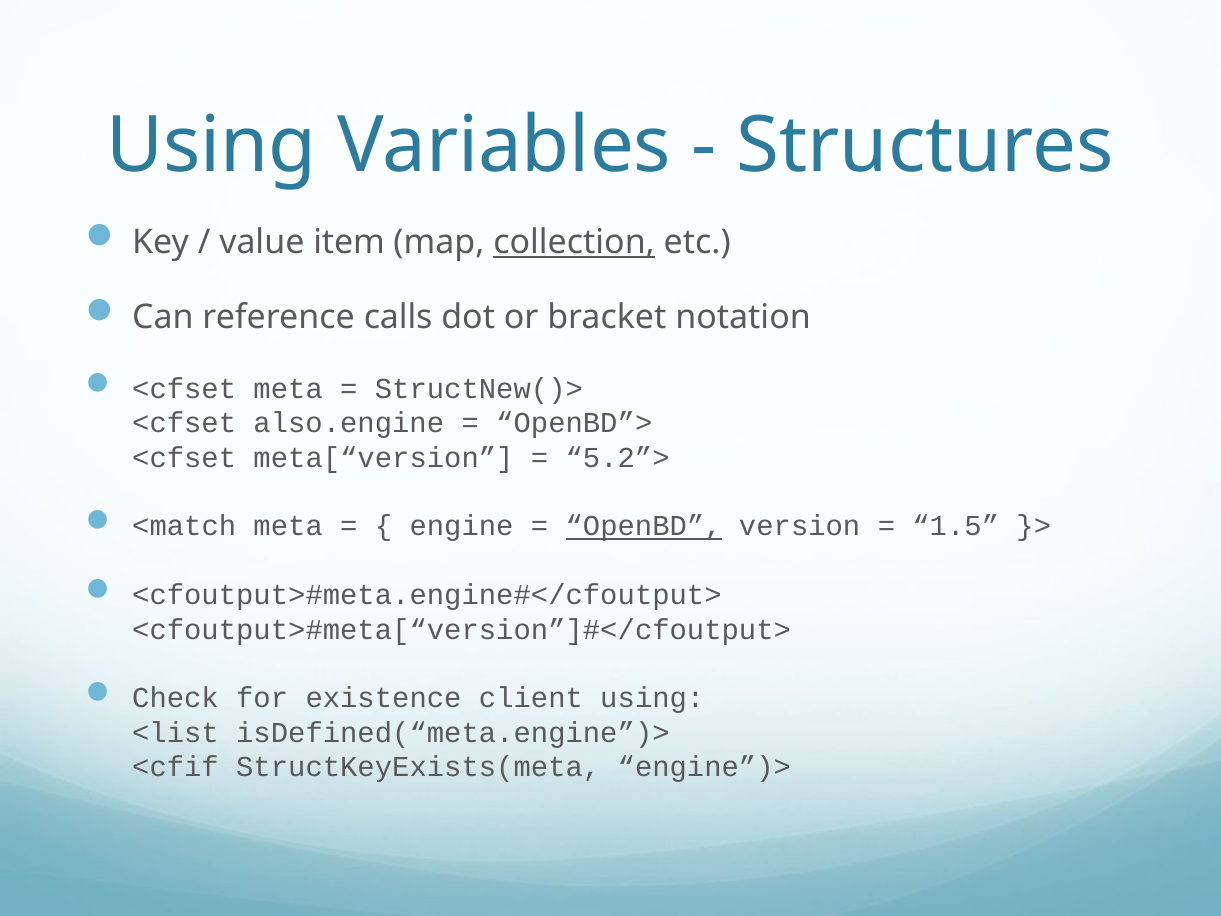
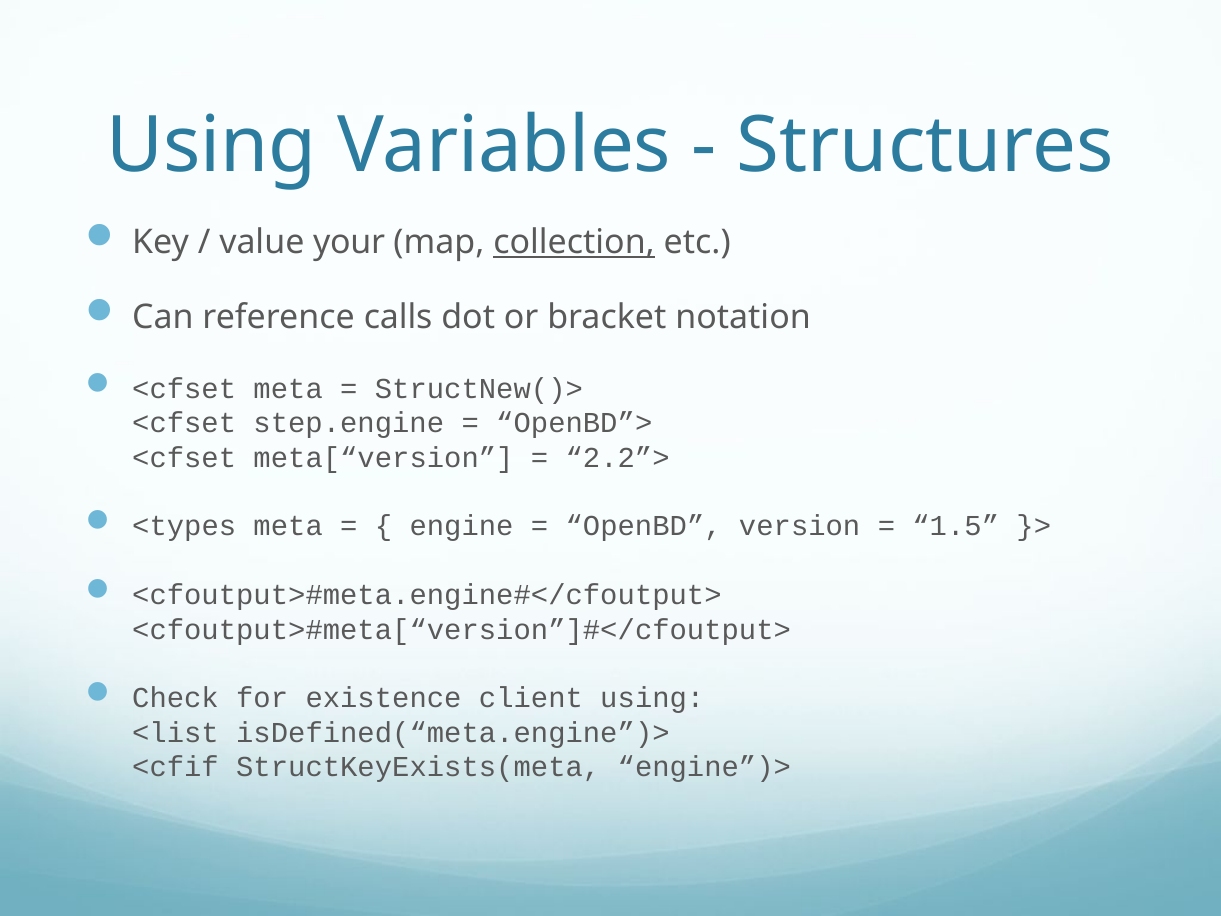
item: item -> your
also.engine: also.engine -> step.engine
5.2”>: 5.2”> -> 2.2”>
<match: <match -> <types
OpenBD underline: present -> none
